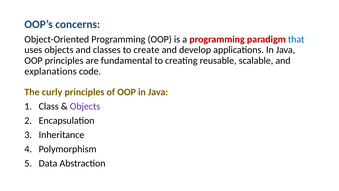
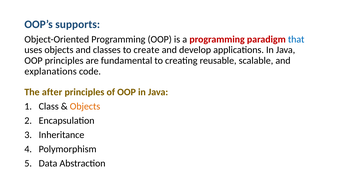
concerns: concerns -> supports
curly: curly -> after
Objects at (85, 106) colour: purple -> orange
